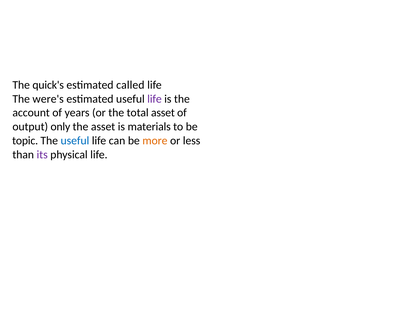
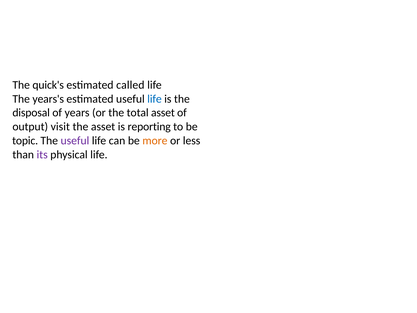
were's: were's -> years's
life at (155, 99) colour: purple -> blue
account: account -> disposal
only: only -> visit
materials: materials -> reporting
useful at (75, 140) colour: blue -> purple
